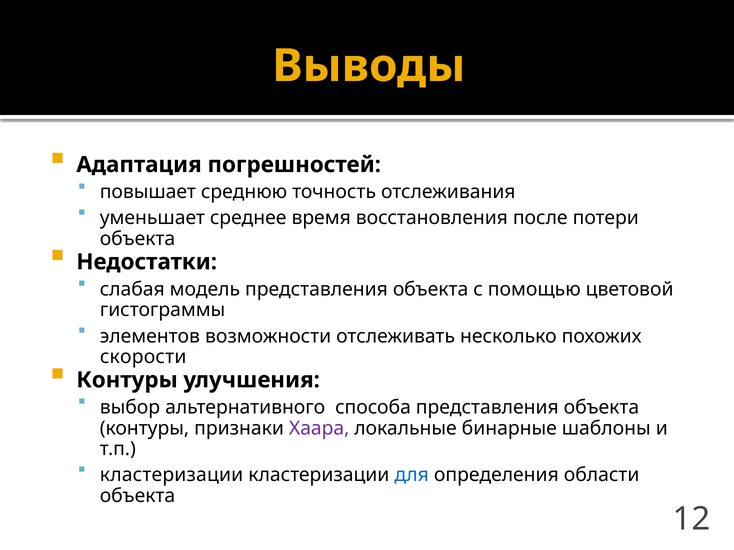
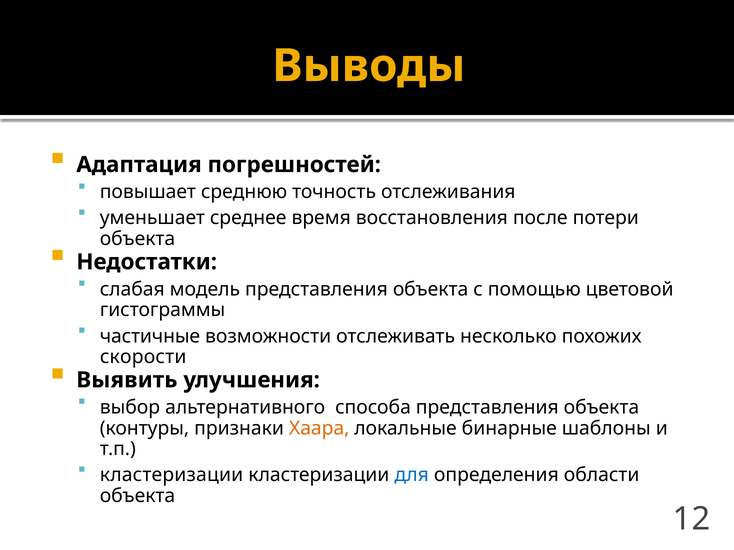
элементов: элементов -> частичные
Контуры at (127, 380): Контуры -> Выявить
Хаара colour: purple -> orange
